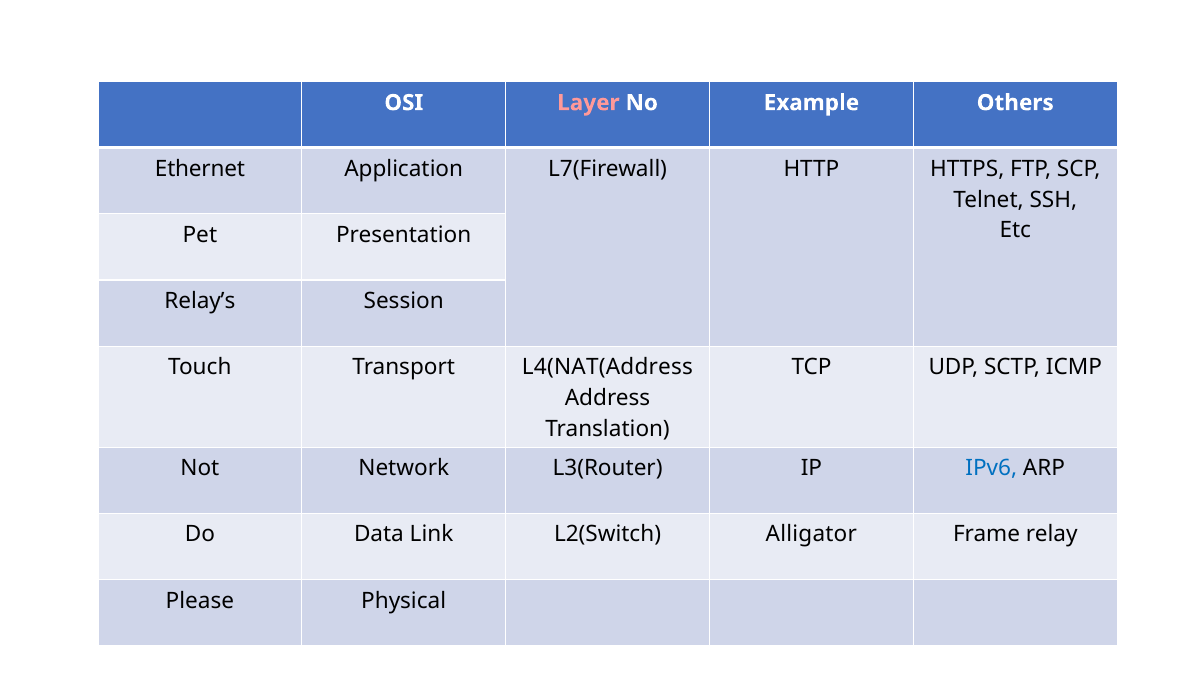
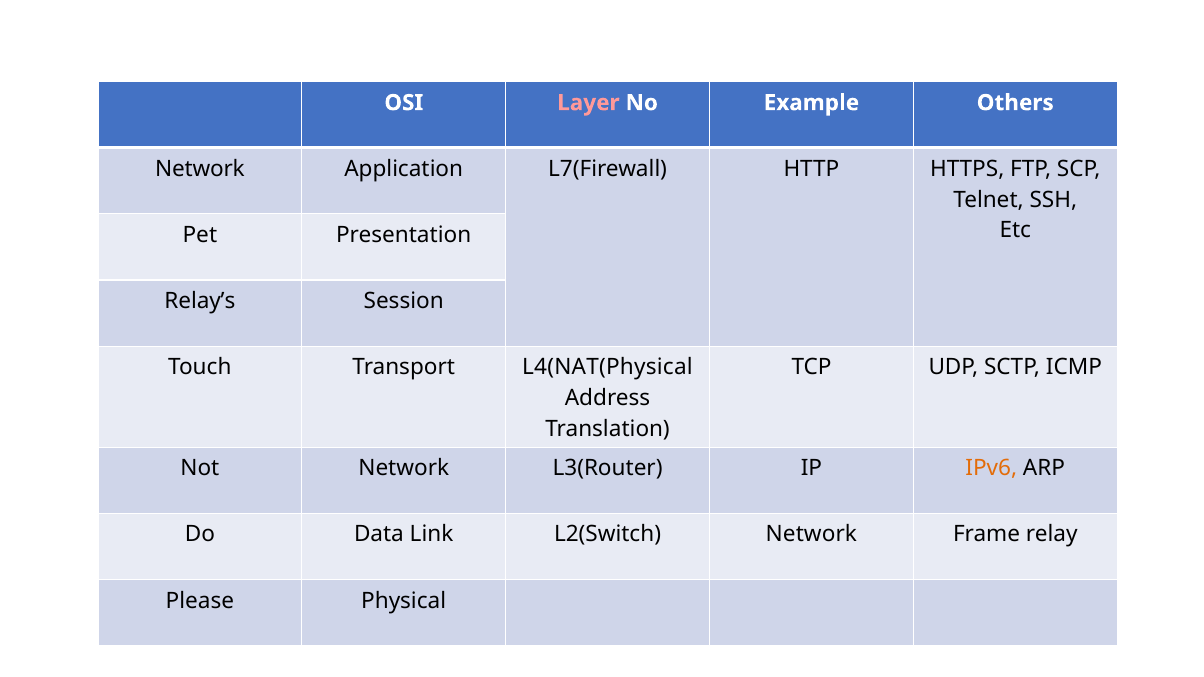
Ethernet at (200, 169): Ethernet -> Network
L4(NAT(Address: L4(NAT(Address -> L4(NAT(Physical
IPv6 colour: blue -> orange
L2(Switch Alligator: Alligator -> Network
